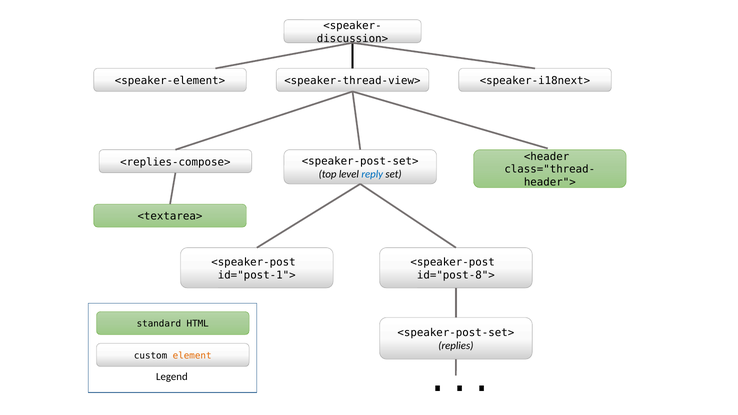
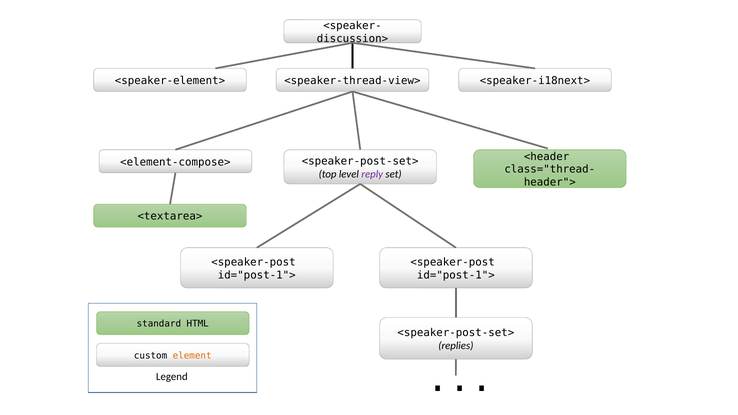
<replies-compose>: <replies-compose> -> <element-compose>
reply colour: blue -> purple
id="post-8"> at (456, 275): id="post-8"> -> id="post-1">
